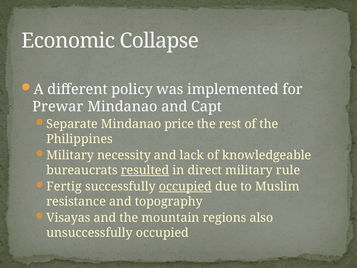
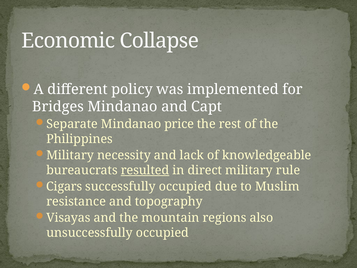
Prewar: Prewar -> Bridges
Fertig: Fertig -> Cigars
occupied at (185, 186) underline: present -> none
